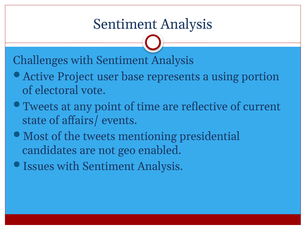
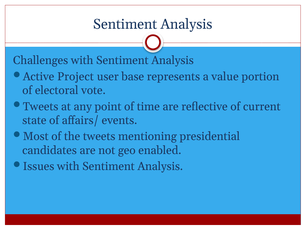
using: using -> value
